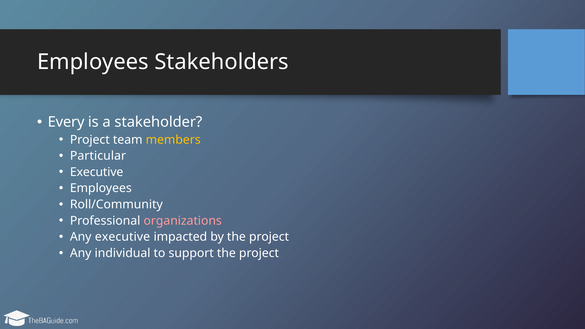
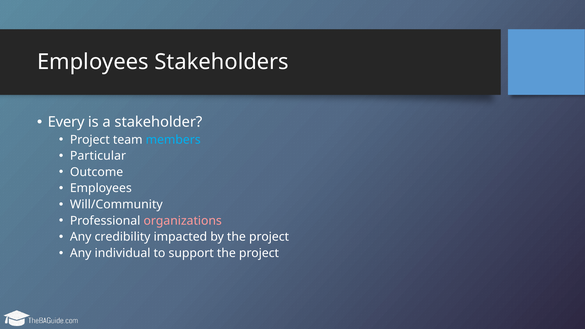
members colour: yellow -> light blue
Executive at (97, 172): Executive -> Outcome
Roll/Community: Roll/Community -> Will/Community
Any executive: executive -> credibility
